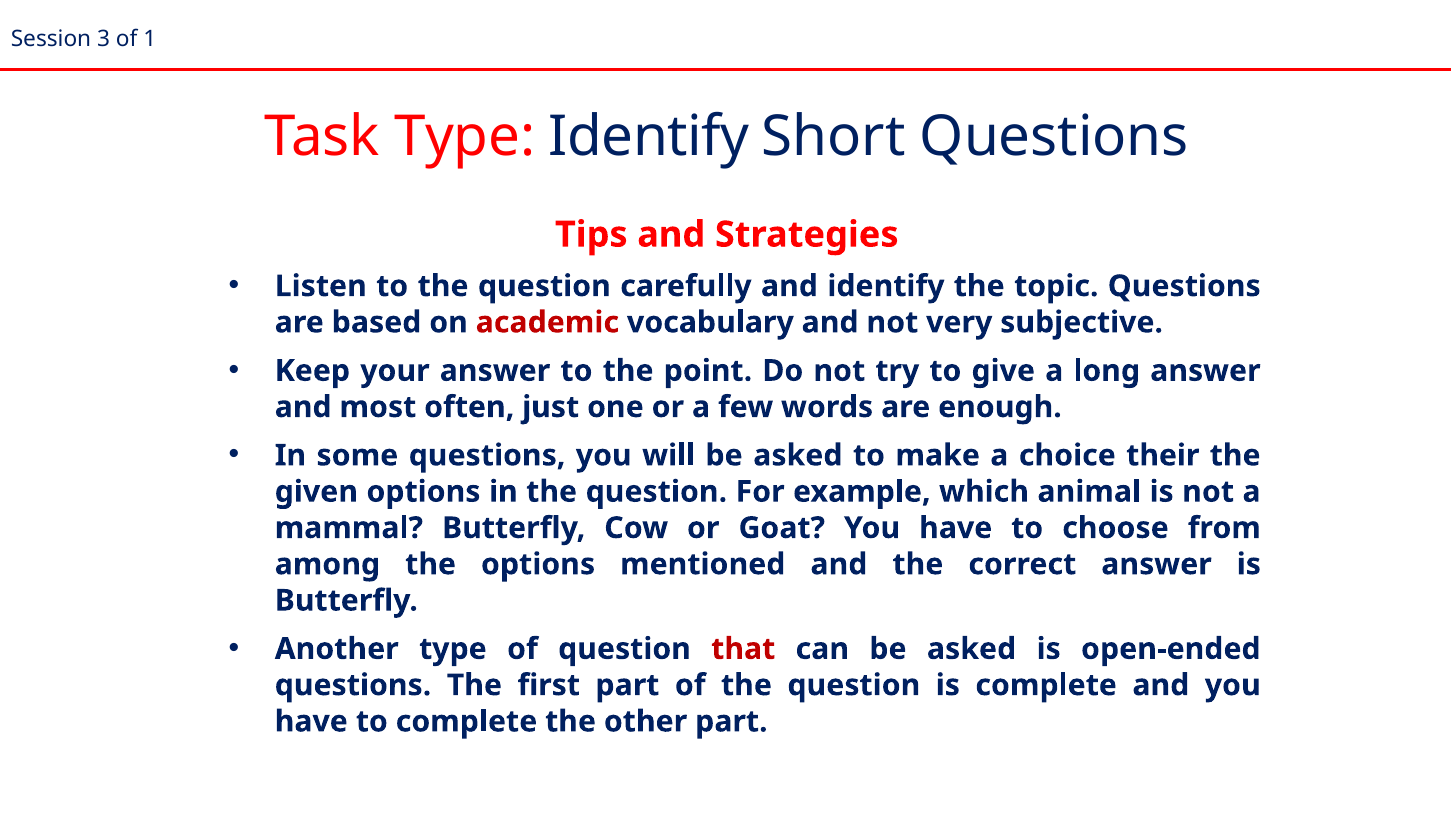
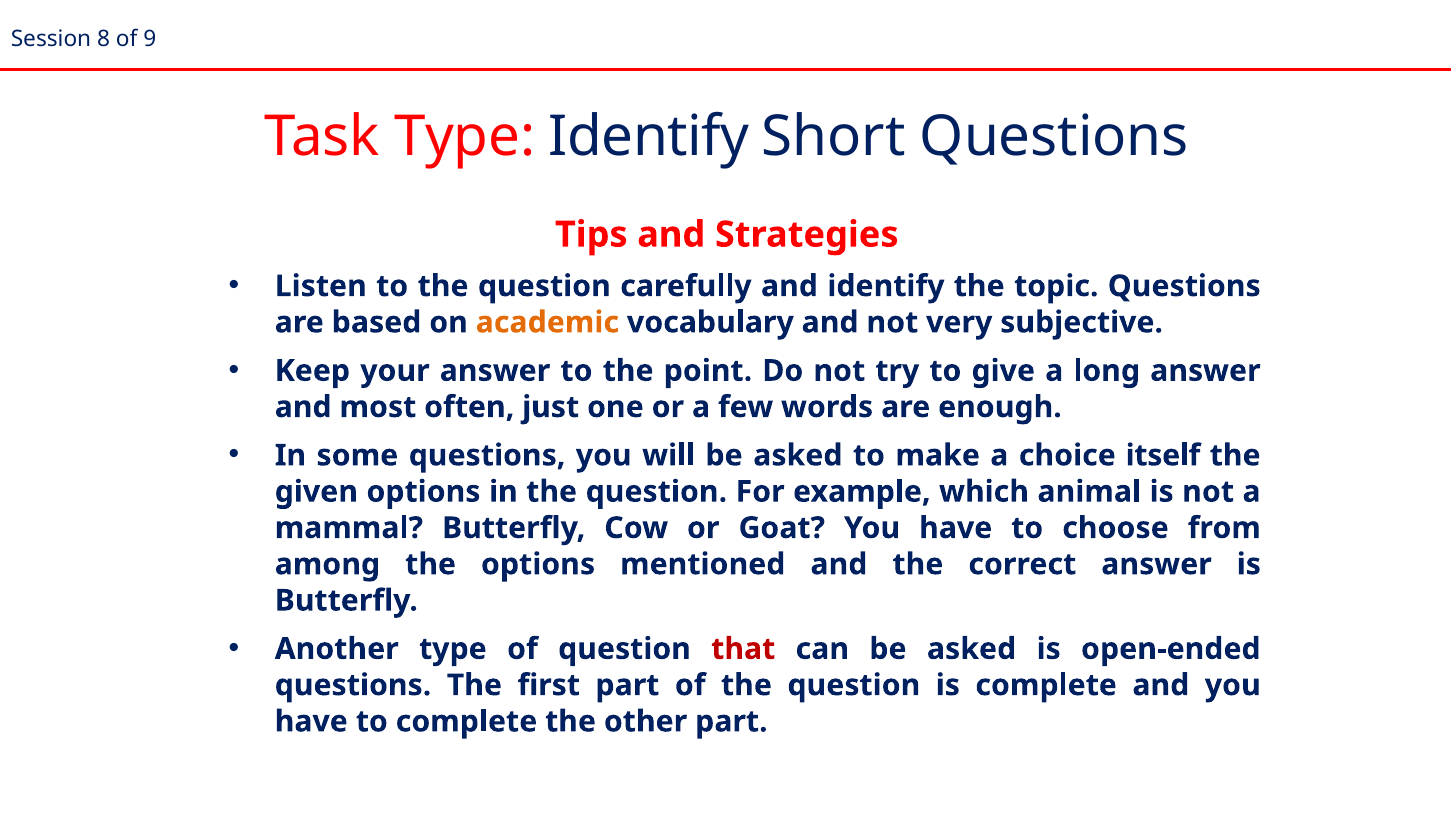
3: 3 -> 8
1: 1 -> 9
academic colour: red -> orange
their: their -> itself
